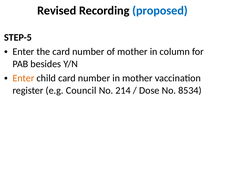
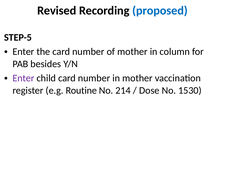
Enter at (23, 78) colour: orange -> purple
Council: Council -> Routine
8534: 8534 -> 1530
